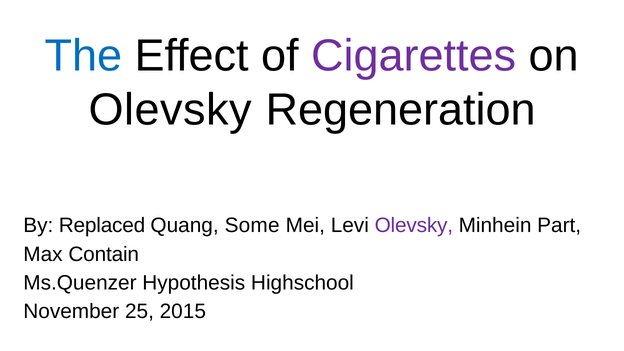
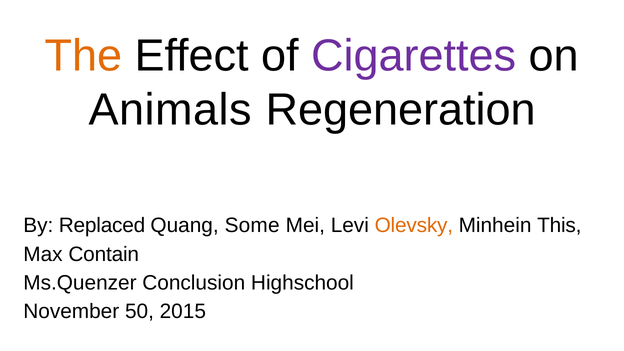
The colour: blue -> orange
Olevsky at (170, 110): Olevsky -> Animals
Olevsky at (414, 225) colour: purple -> orange
Part: Part -> This
Hypothesis: Hypothesis -> Conclusion
25: 25 -> 50
